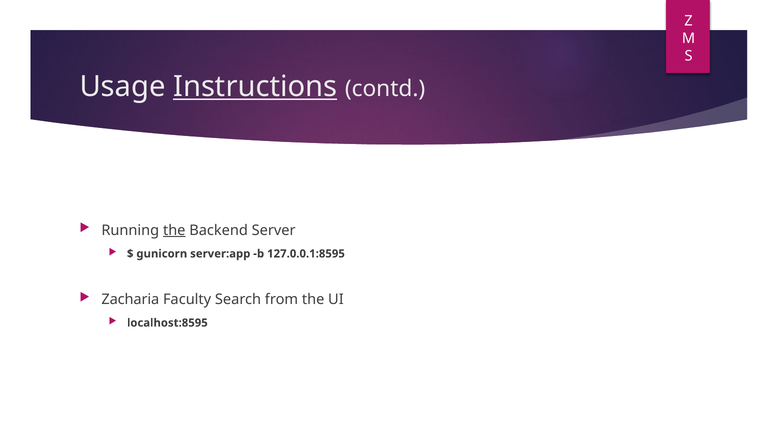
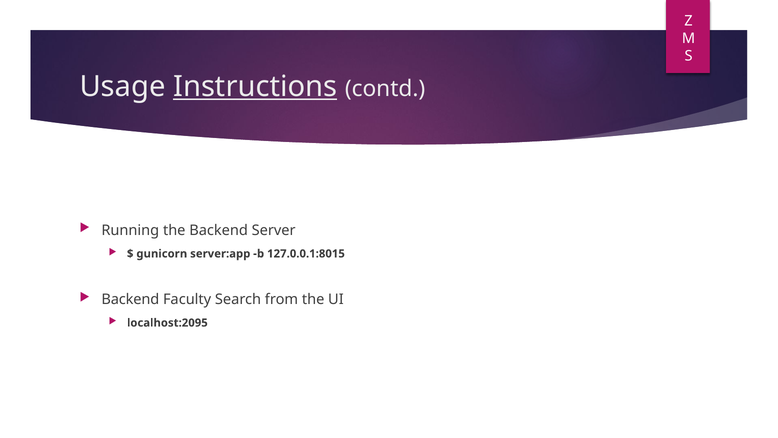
the at (174, 230) underline: present -> none
127.0.0.1:8595: 127.0.0.1:8595 -> 127.0.0.1:8015
Zacharia at (130, 299): Zacharia -> Backend
localhost:8595: localhost:8595 -> localhost:2095
